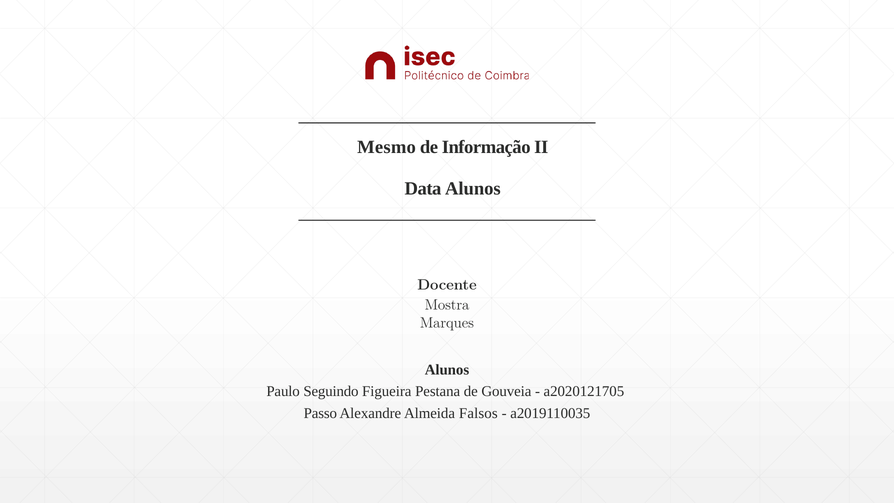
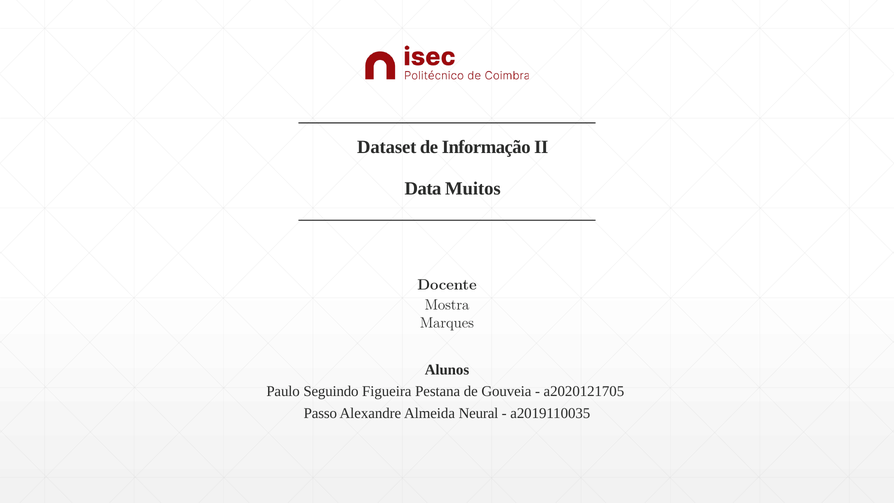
Mesmo: Mesmo -> Dataset
Data Alunos: Alunos -> Muitos
Falsos: Falsos -> Neural
